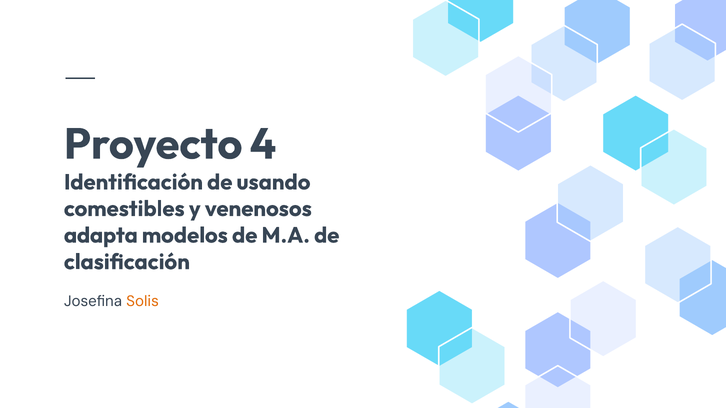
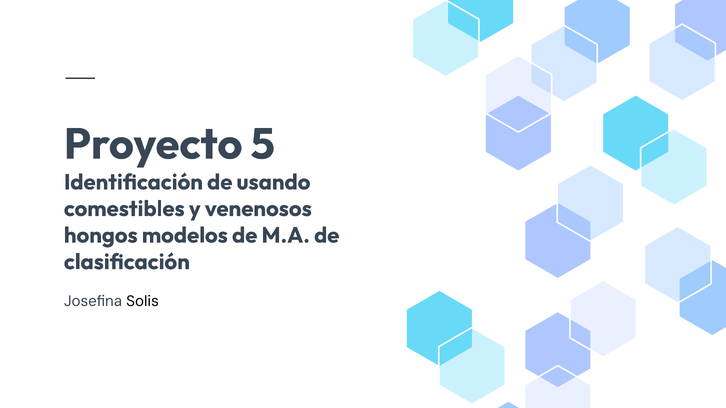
4: 4 -> 5
adapta: adapta -> hongos
Solis colour: orange -> black
